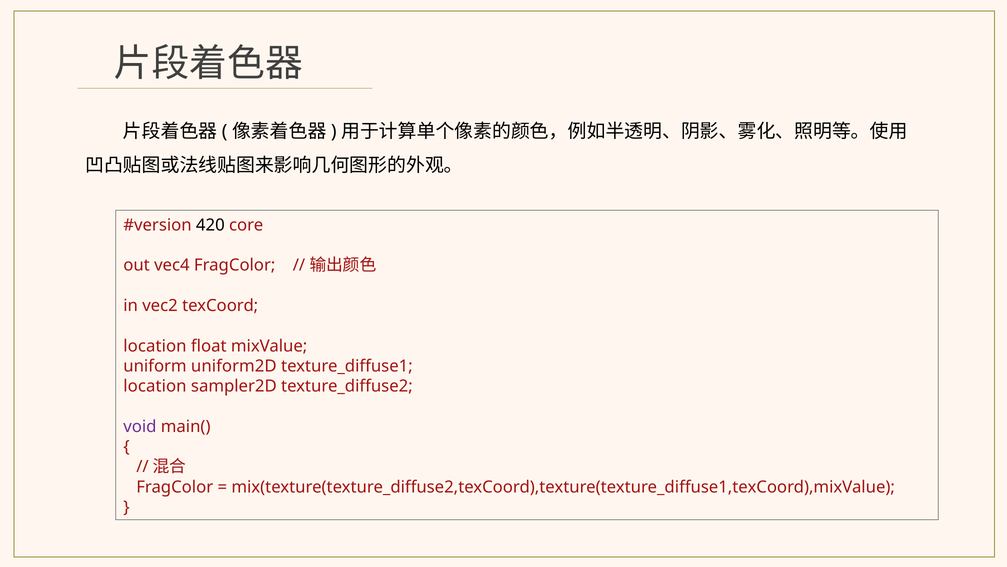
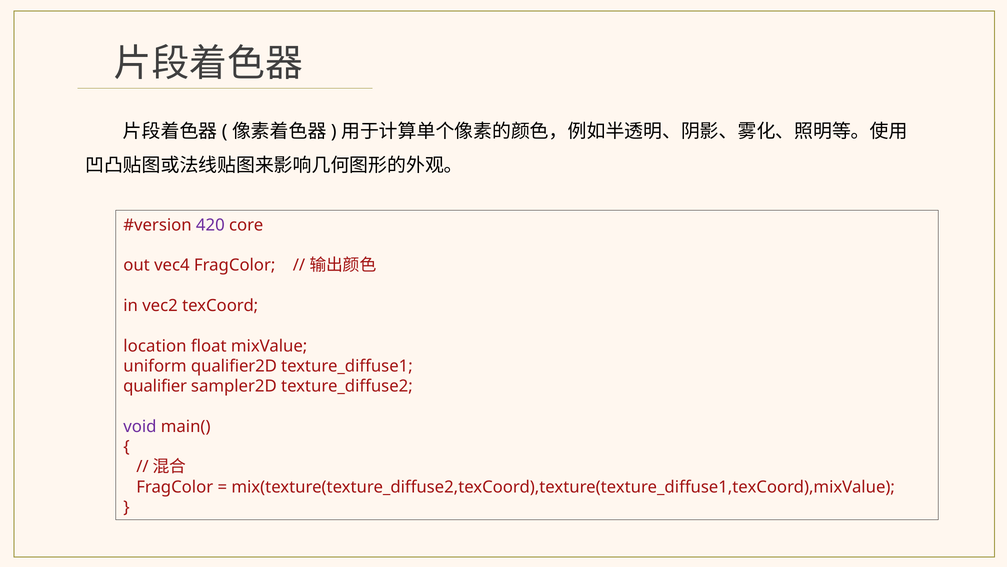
420 colour: black -> purple
uniform2D: uniform2D -> qualifier2D
location at (155, 386): location -> qualifier
